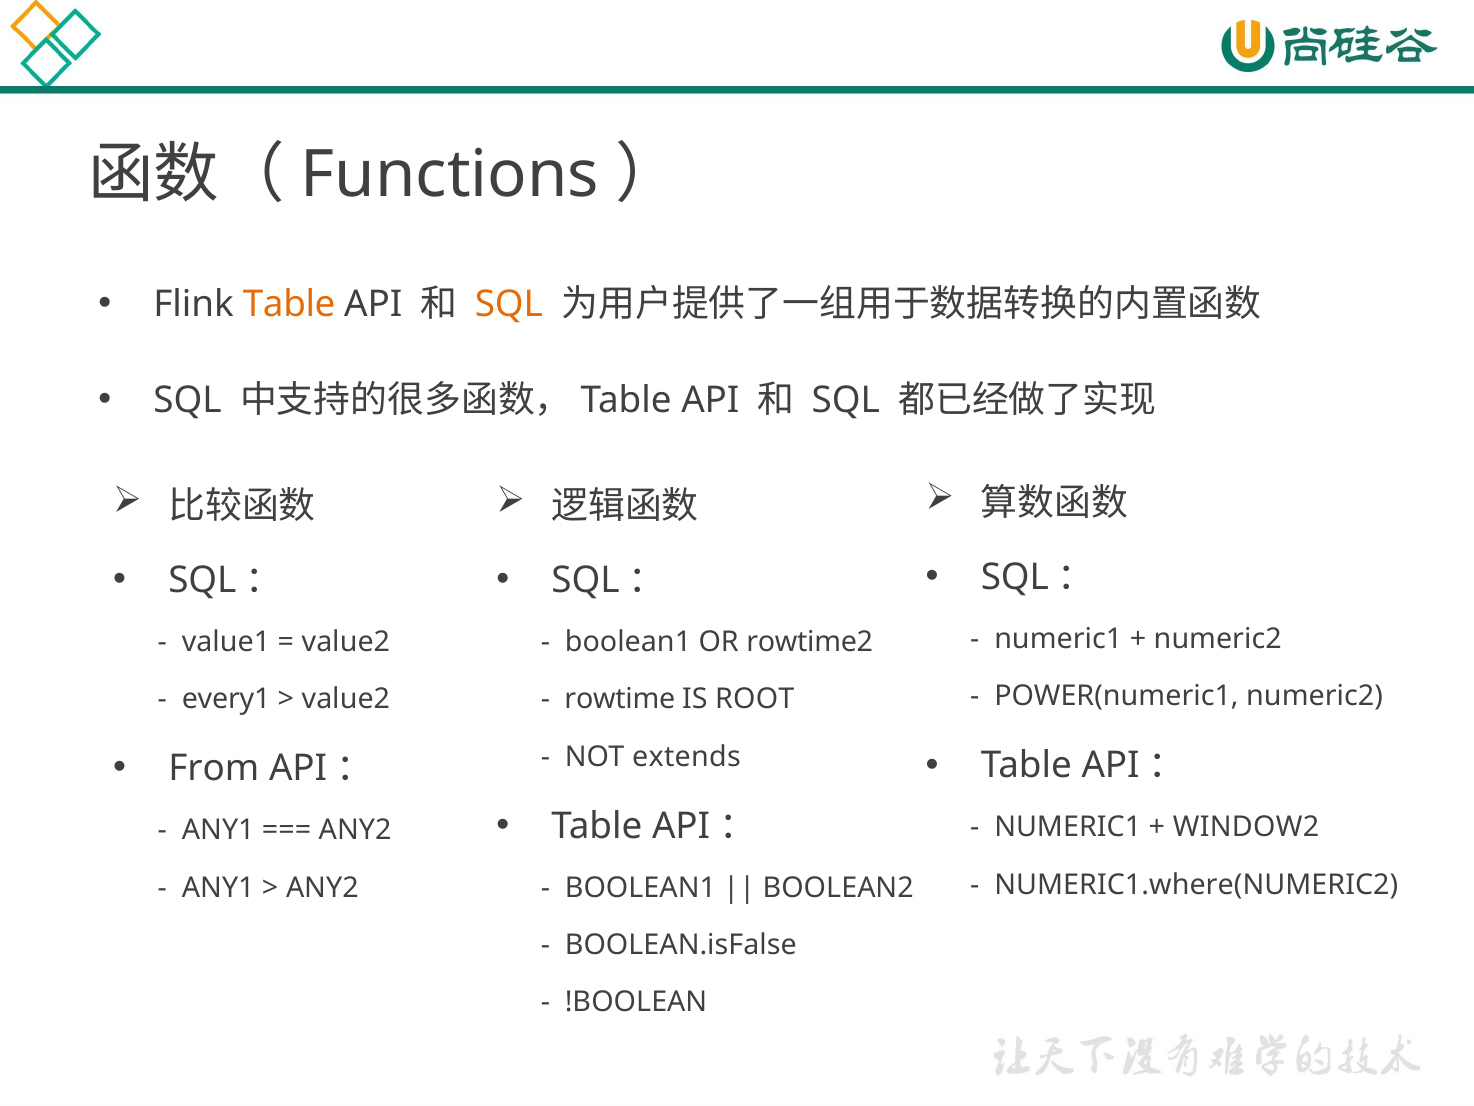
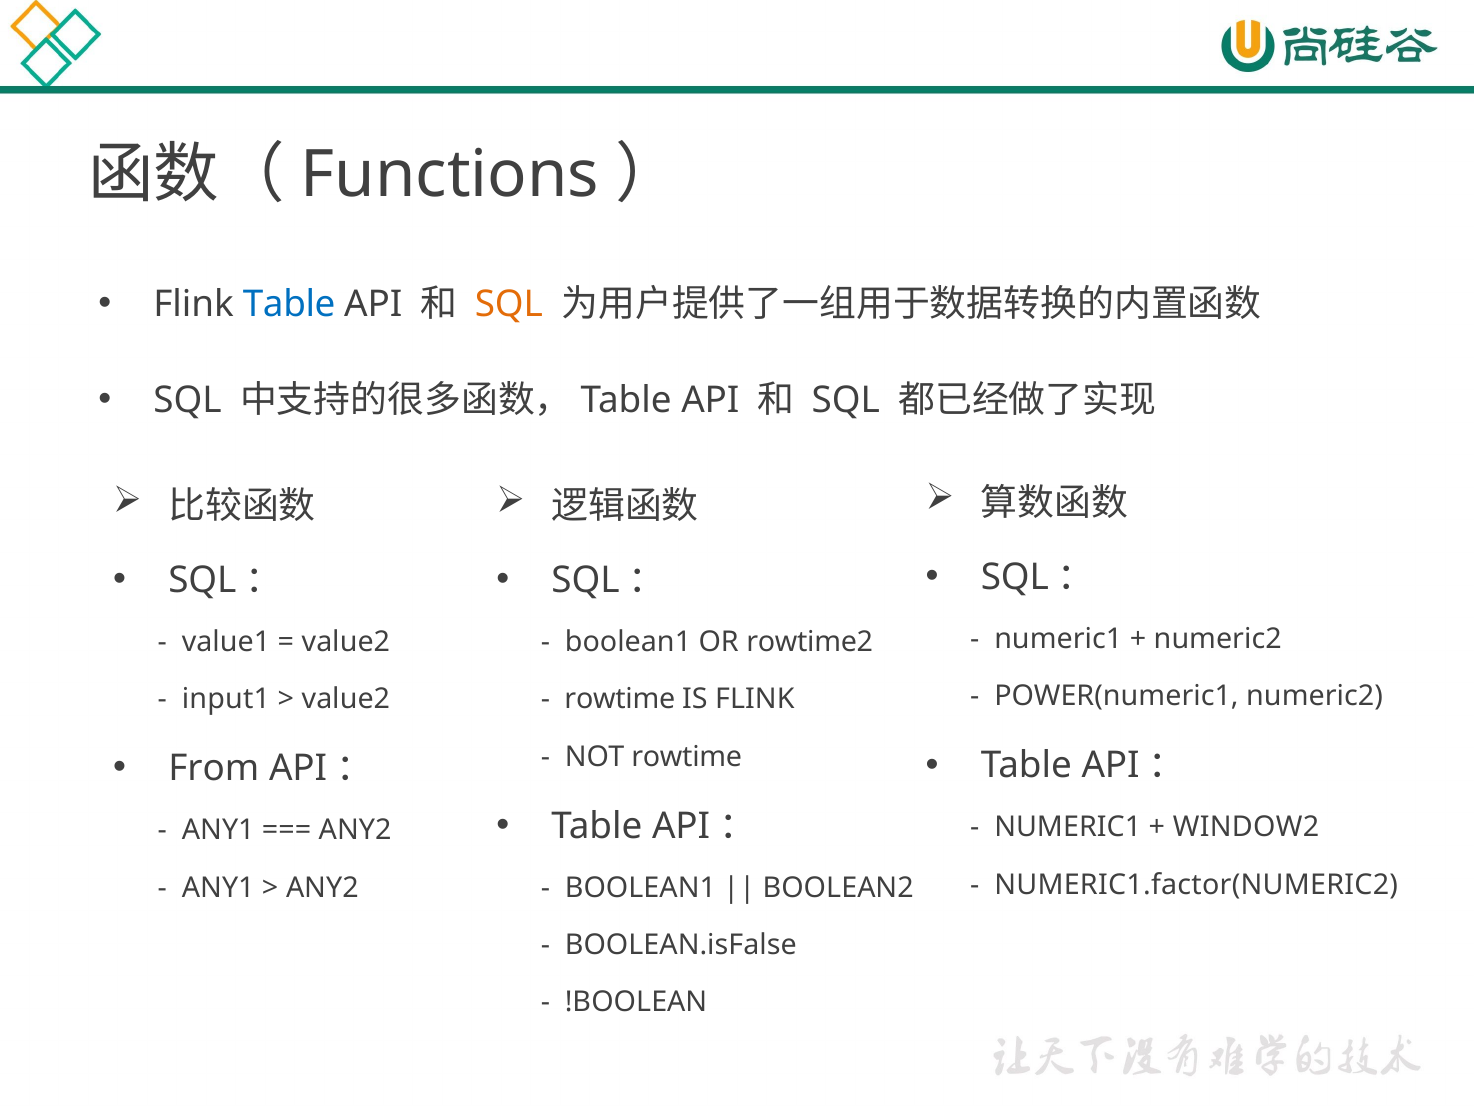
Table at (289, 304) colour: orange -> blue
every1: every1 -> input1
IS ROOT: ROOT -> FLINK
NOT extends: extends -> rowtime
NUMERIC1.where(NUMERIC2: NUMERIC1.where(NUMERIC2 -> NUMERIC1.factor(NUMERIC2
